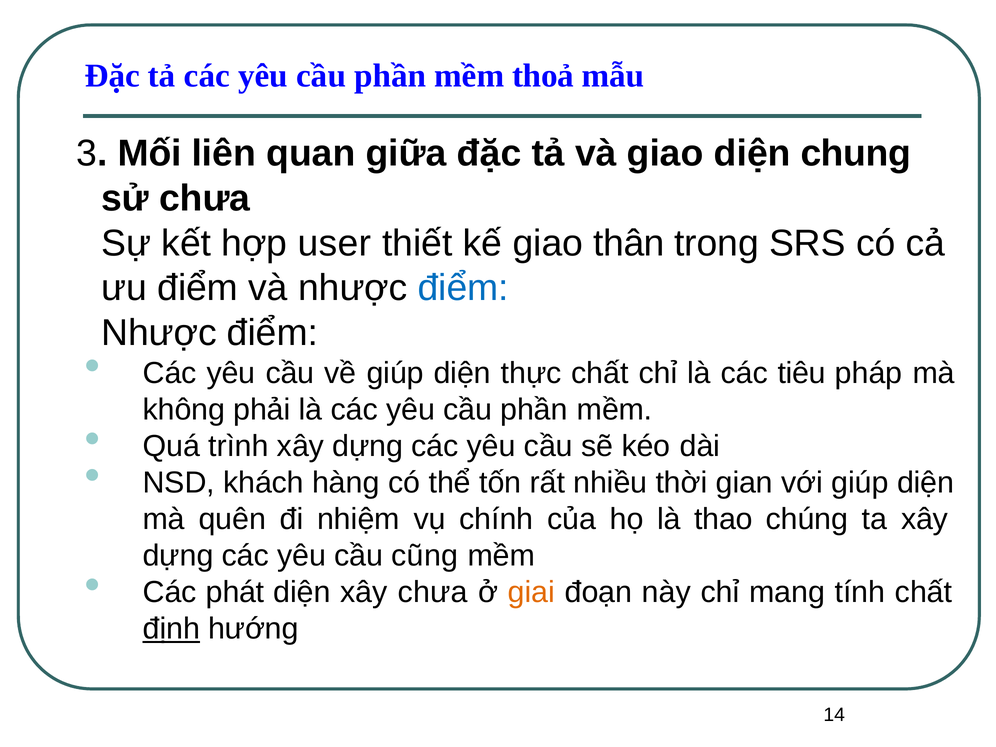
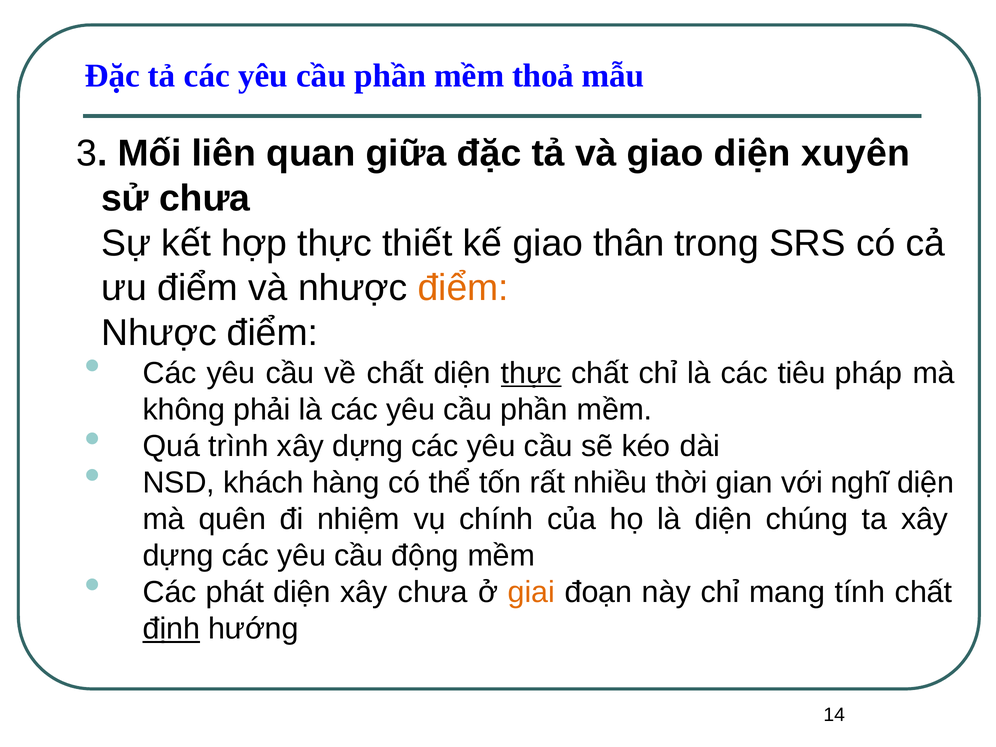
chung: chung -> xuyên
hợp user: user -> thực
điểm at (463, 288) colour: blue -> orange
về giúp: giúp -> chất
thực at (531, 373) underline: none -> present
với giúp: giúp -> nghĩ
là thao: thao -> diện
cũng: cũng -> động
